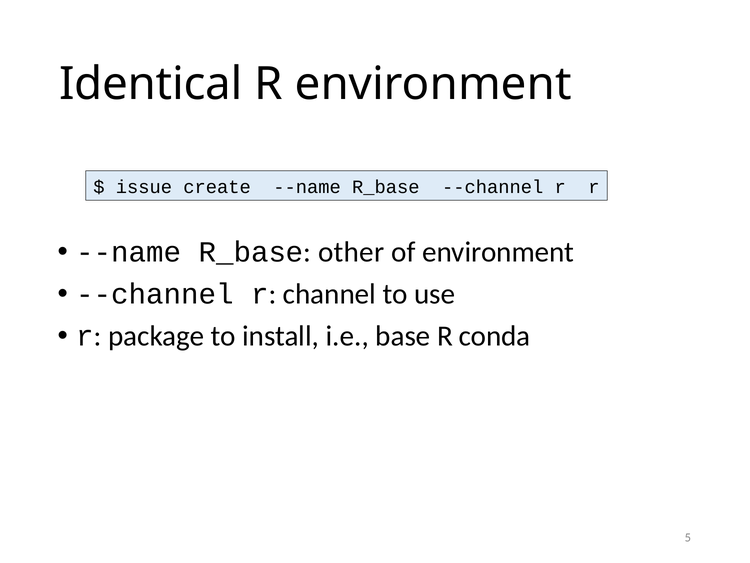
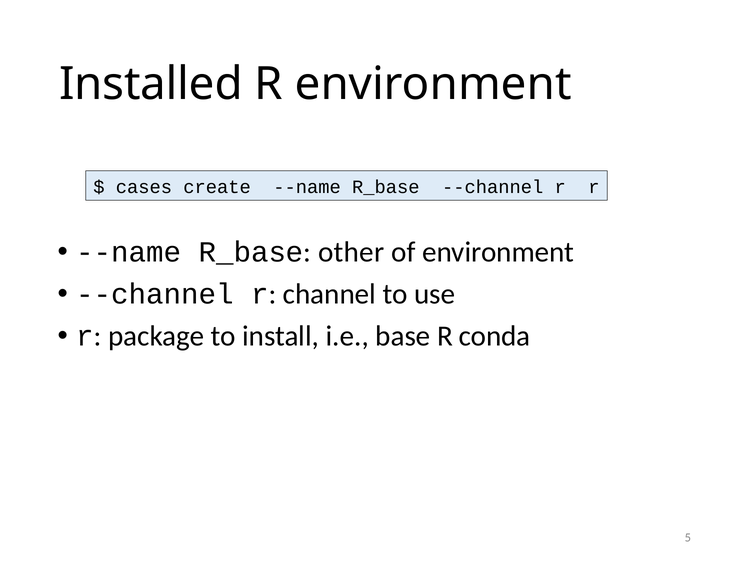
Identical: Identical -> Installed
issue: issue -> cases
